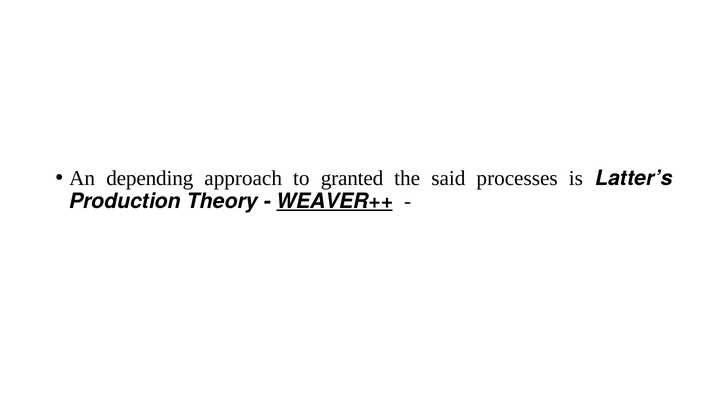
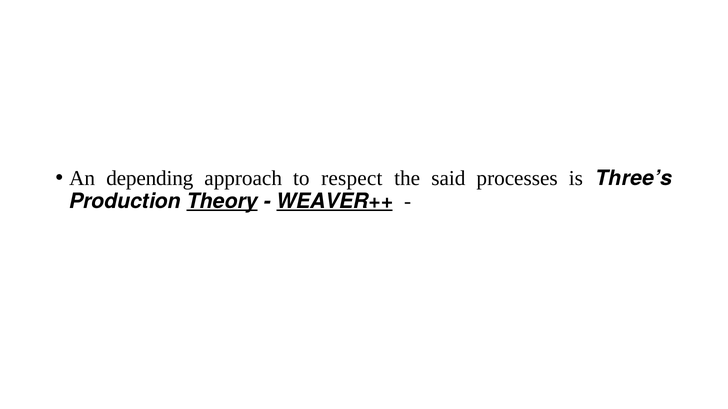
granted: granted -> respect
Latter’s: Latter’s -> Three’s
Theory underline: none -> present
